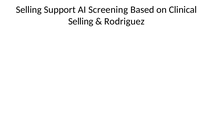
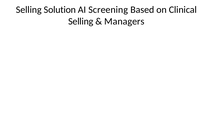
Support: Support -> Solution
Rodriguez: Rodriguez -> Managers
